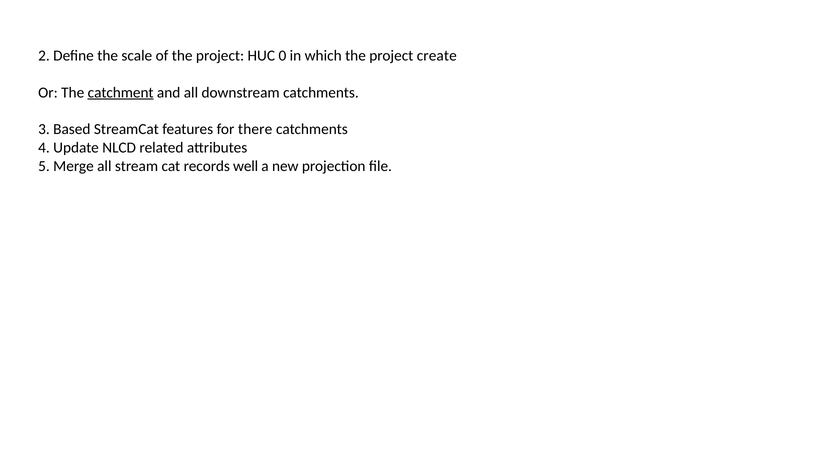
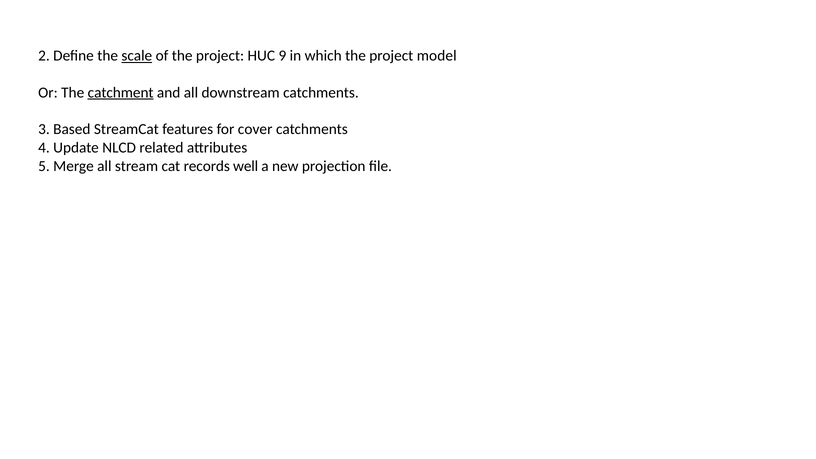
scale underline: none -> present
0: 0 -> 9
create: create -> model
there: there -> cover
